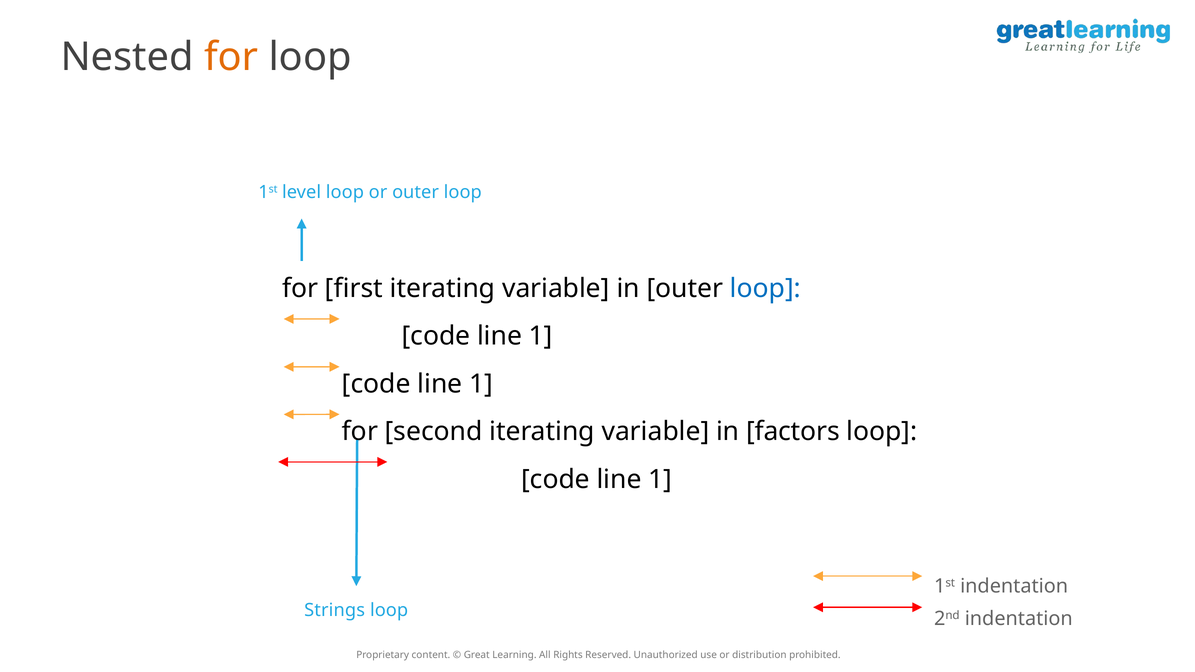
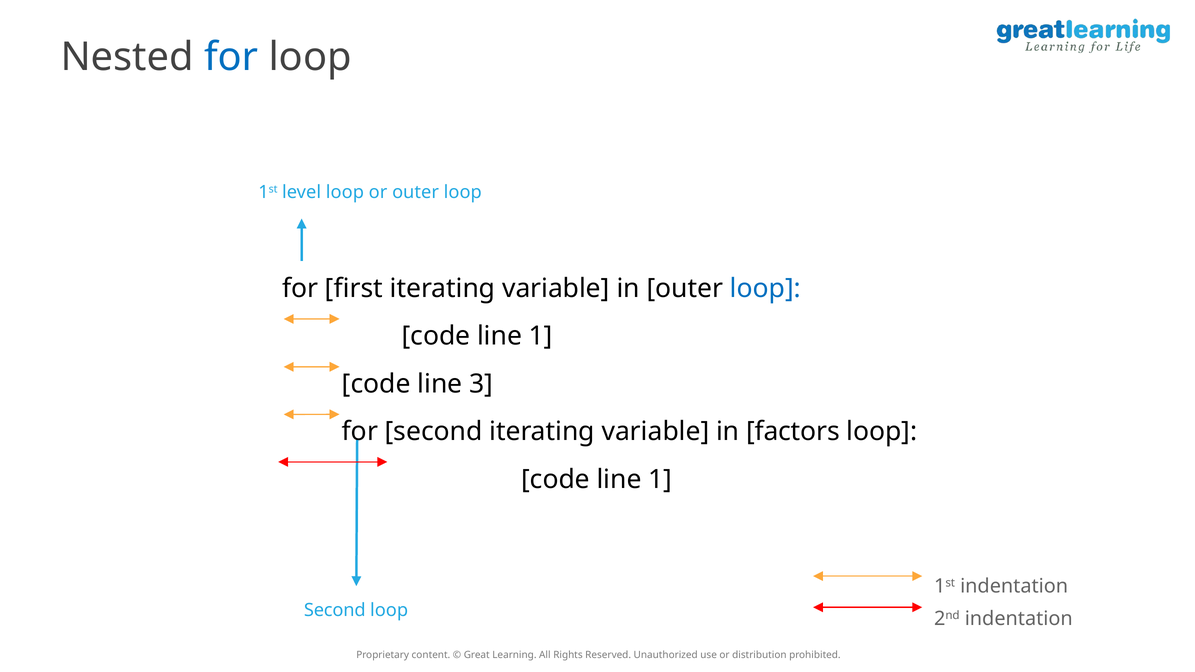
for at (231, 57) colour: orange -> blue
1 at (481, 384): 1 -> 3
Strings at (335, 610): Strings -> Second
